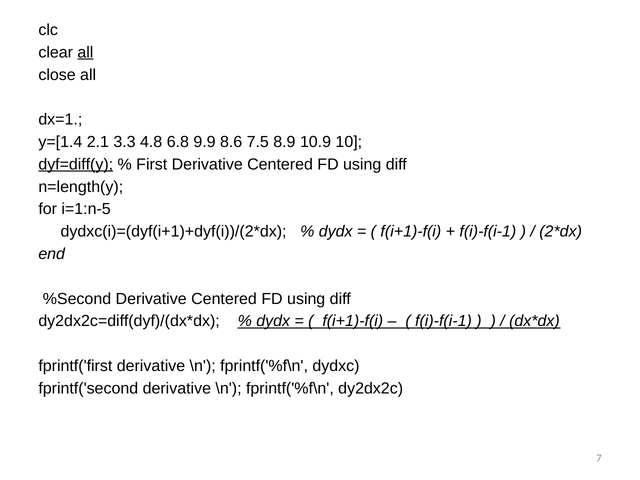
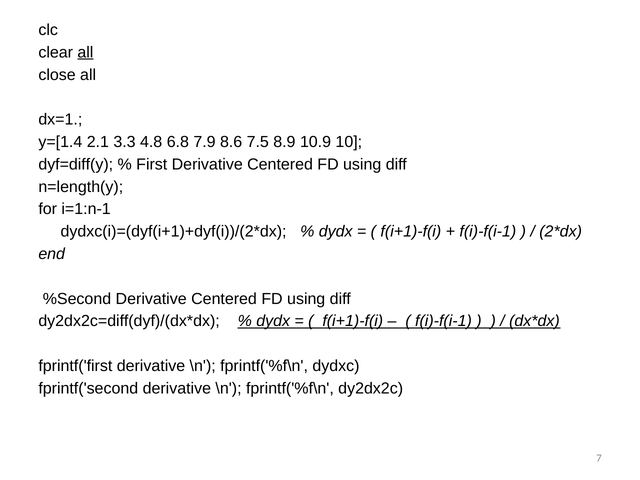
9.9: 9.9 -> 7.9
dyf=diff(y underline: present -> none
i=1:n-5: i=1:n-5 -> i=1:n-1
